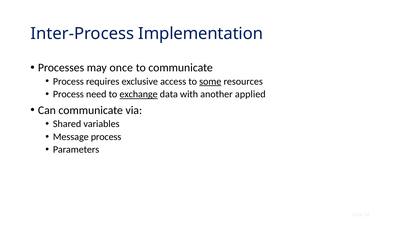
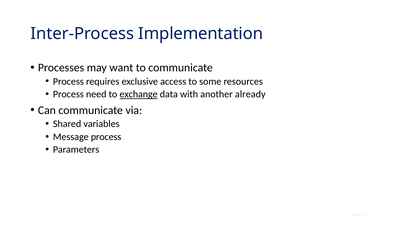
once: once -> want
some underline: present -> none
applied: applied -> already
